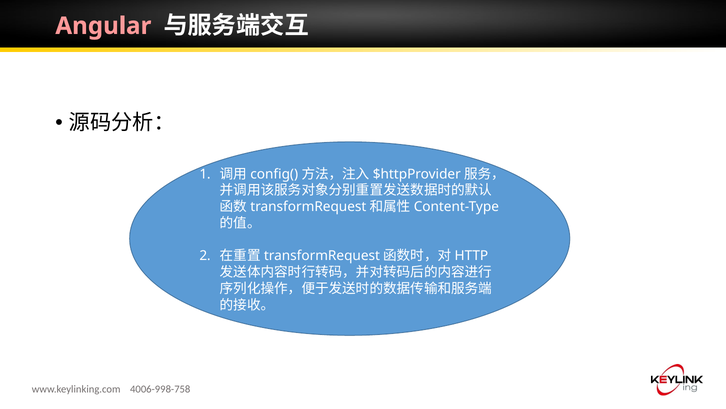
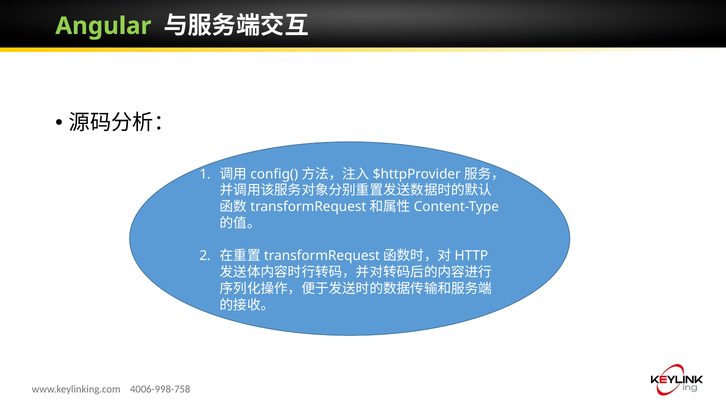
Angular colour: pink -> light green
